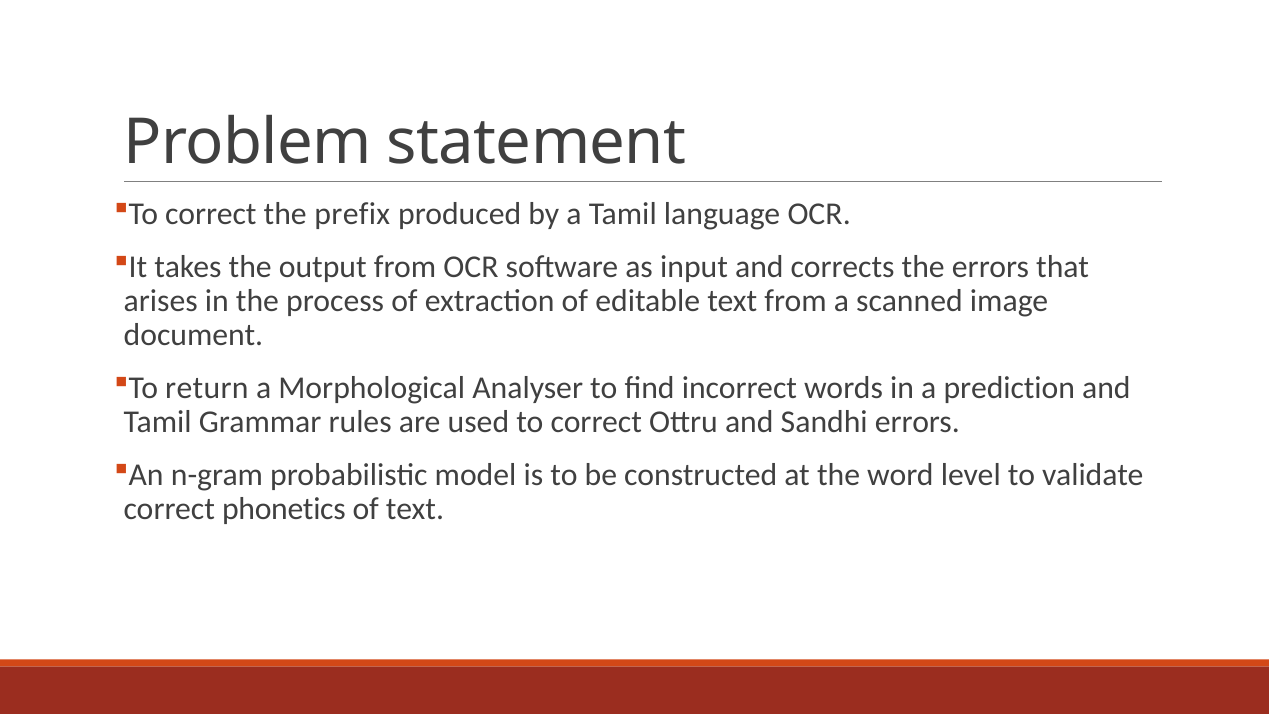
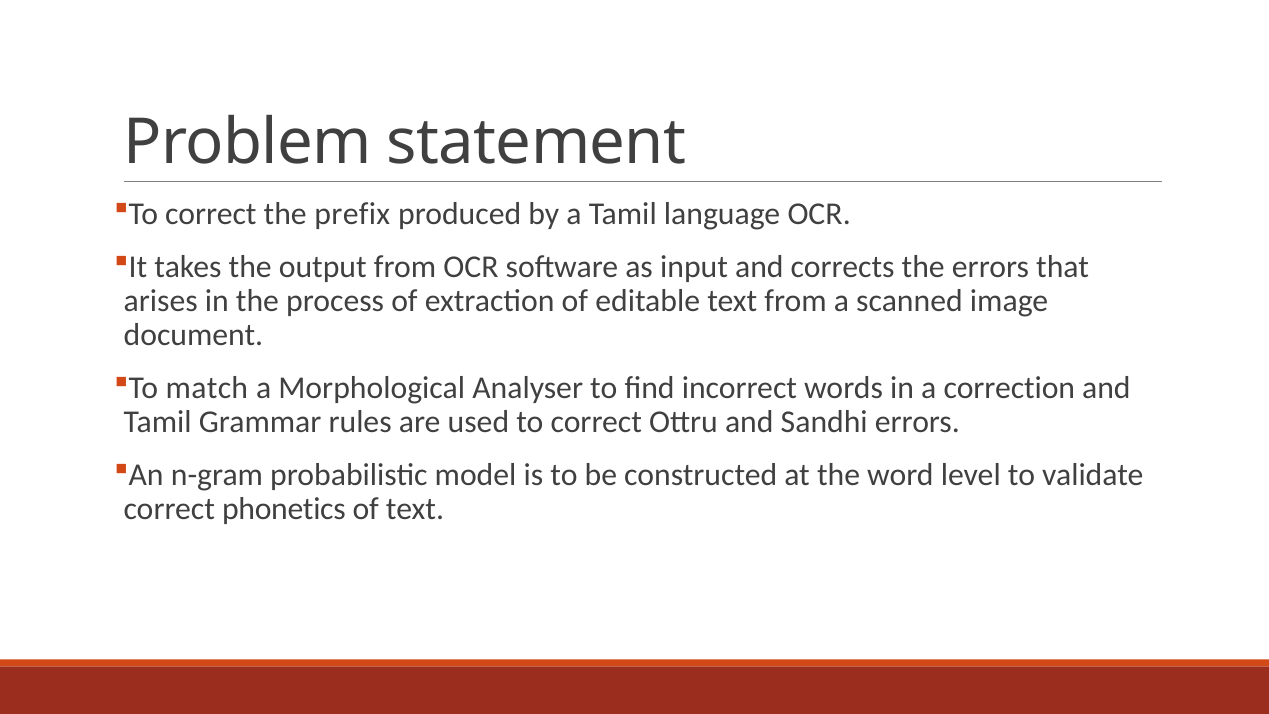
return: return -> match
prediction: prediction -> correction
